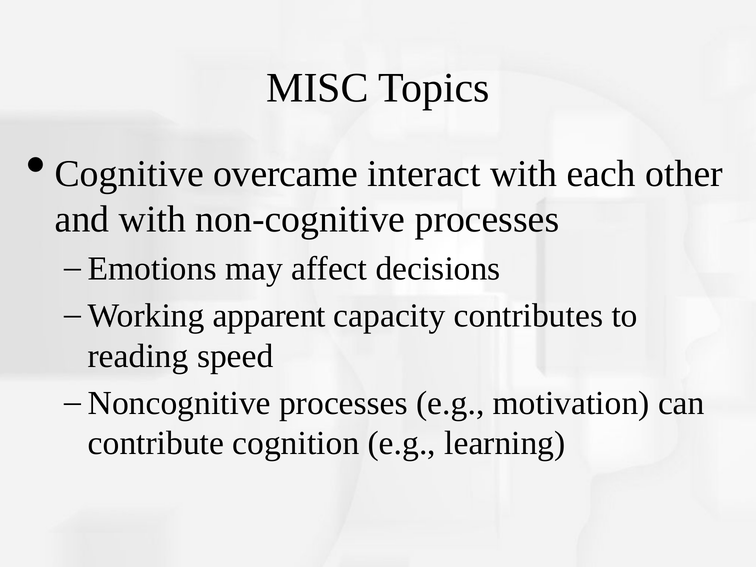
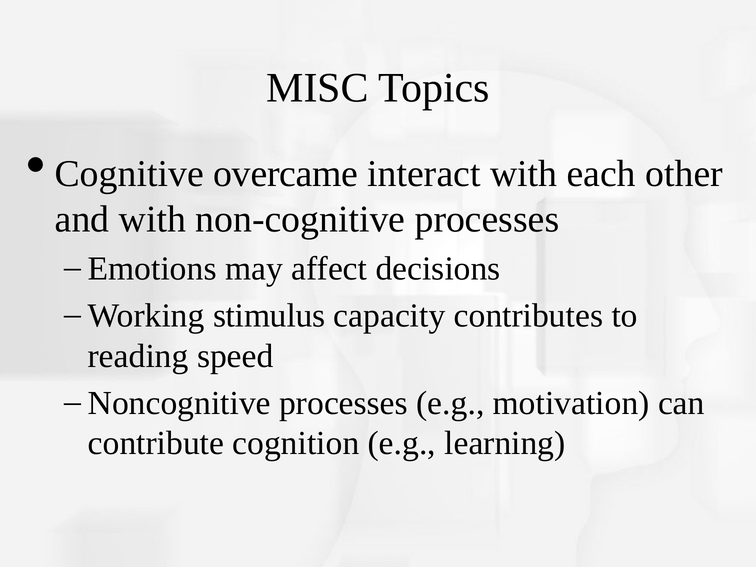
apparent: apparent -> stimulus
